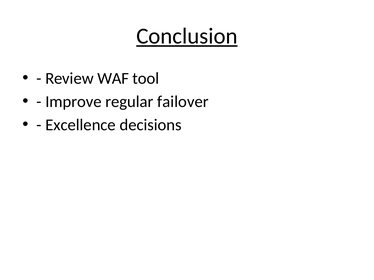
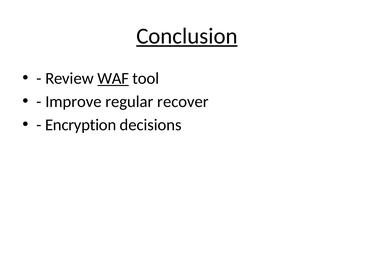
WAF underline: none -> present
failover: failover -> recover
Excellence: Excellence -> Encryption
